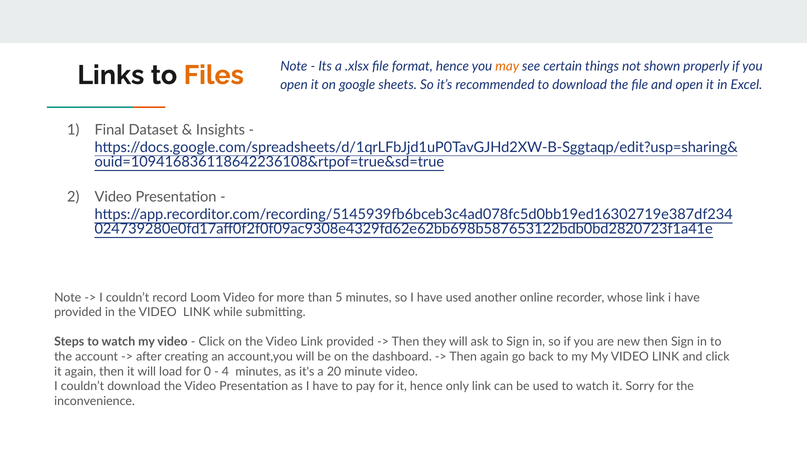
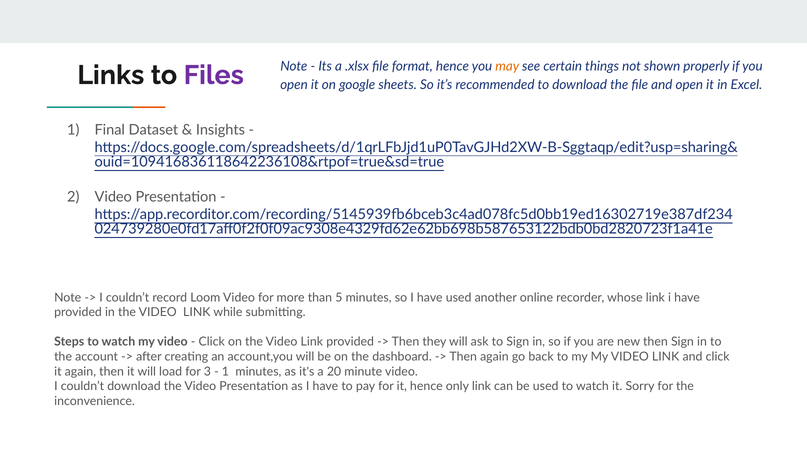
Files colour: orange -> purple
0: 0 -> 3
4 at (225, 371): 4 -> 1
